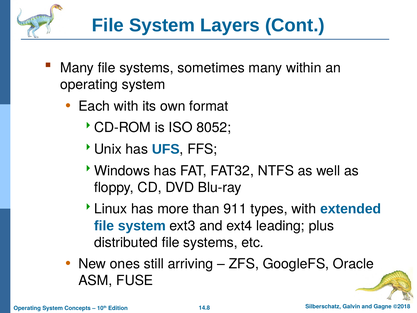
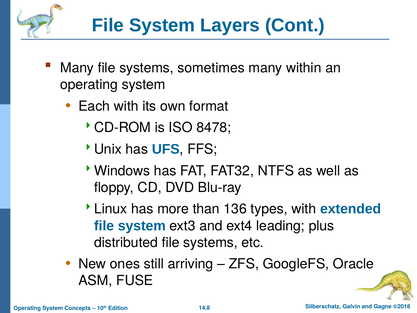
8052: 8052 -> 8478
911: 911 -> 136
